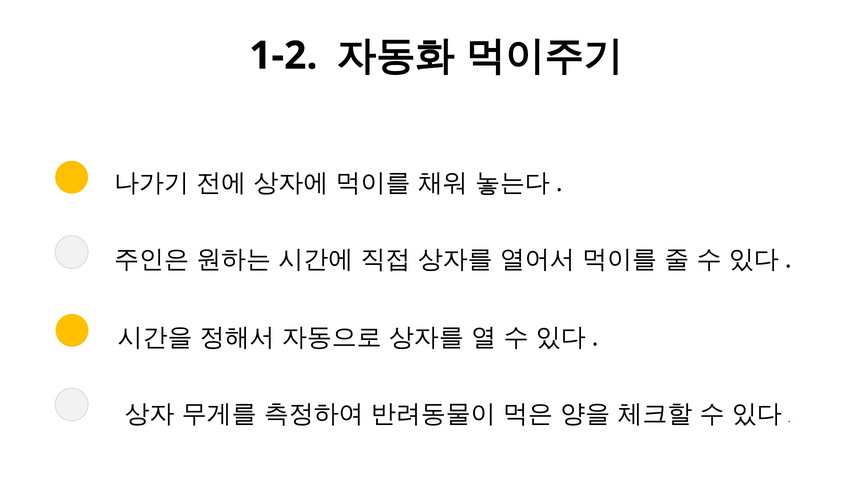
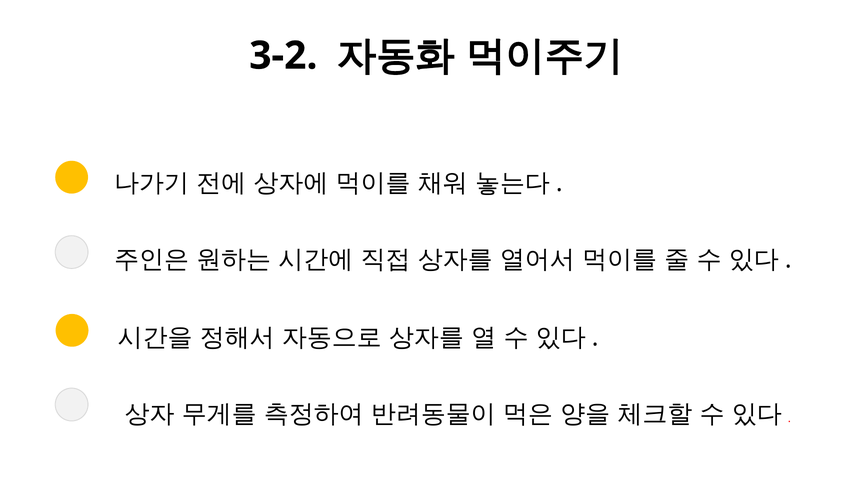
1-2: 1-2 -> 3-2
